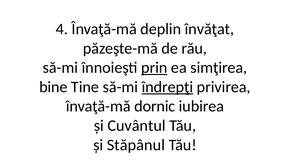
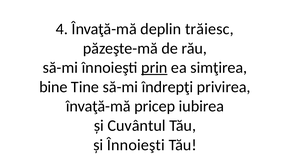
învăţat: învăţat -> trăiesc
îndrepţi underline: present -> none
dornic: dornic -> pricep
și Stăpânul: Stăpânul -> Înnoieşti
